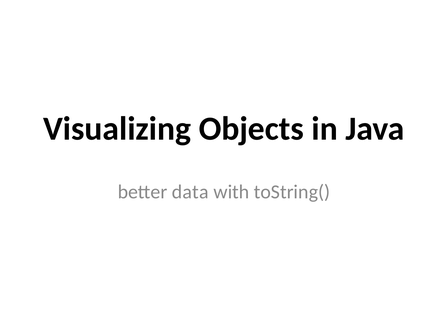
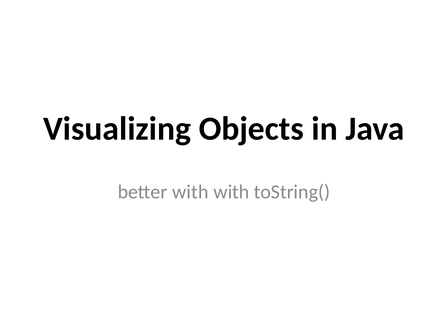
better data: data -> with
